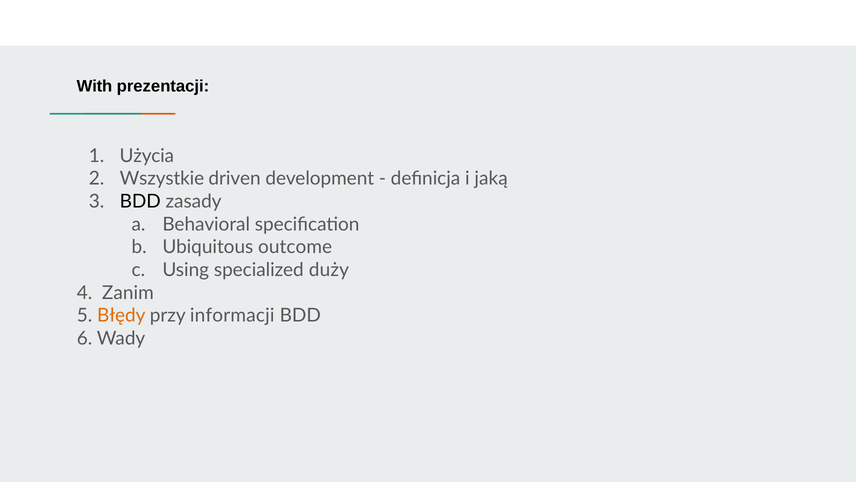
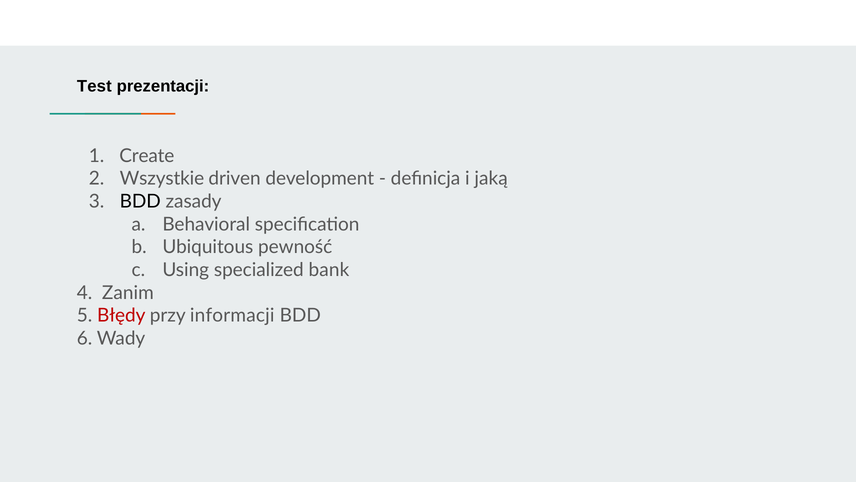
With: With -> Test
Użycia: Użycia -> Create
outcome: outcome -> pewność
duży: duży -> bank
Błędy colour: orange -> red
